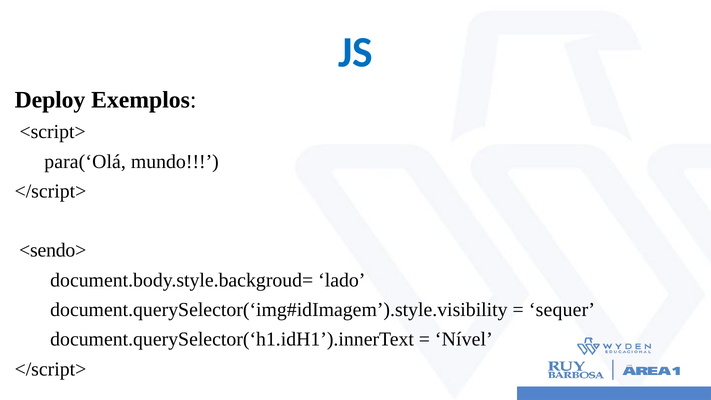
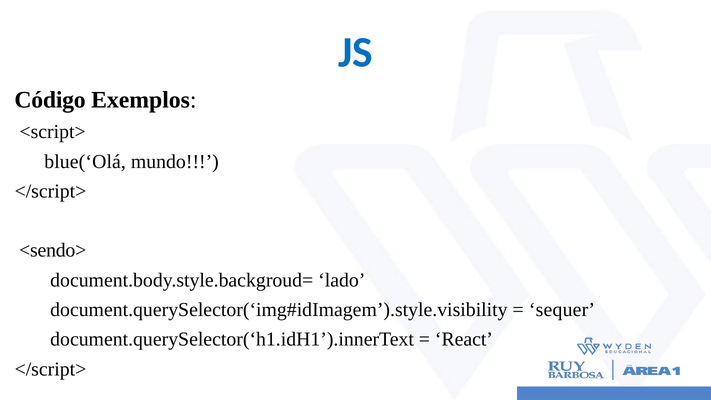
Deploy: Deploy -> Código
para(‘Olá: para(‘Olá -> blue(‘Olá
Nível: Nível -> React
